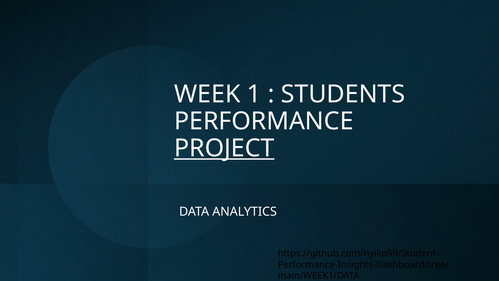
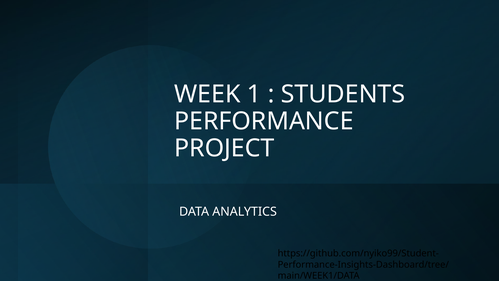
PROJECT underline: present -> none
